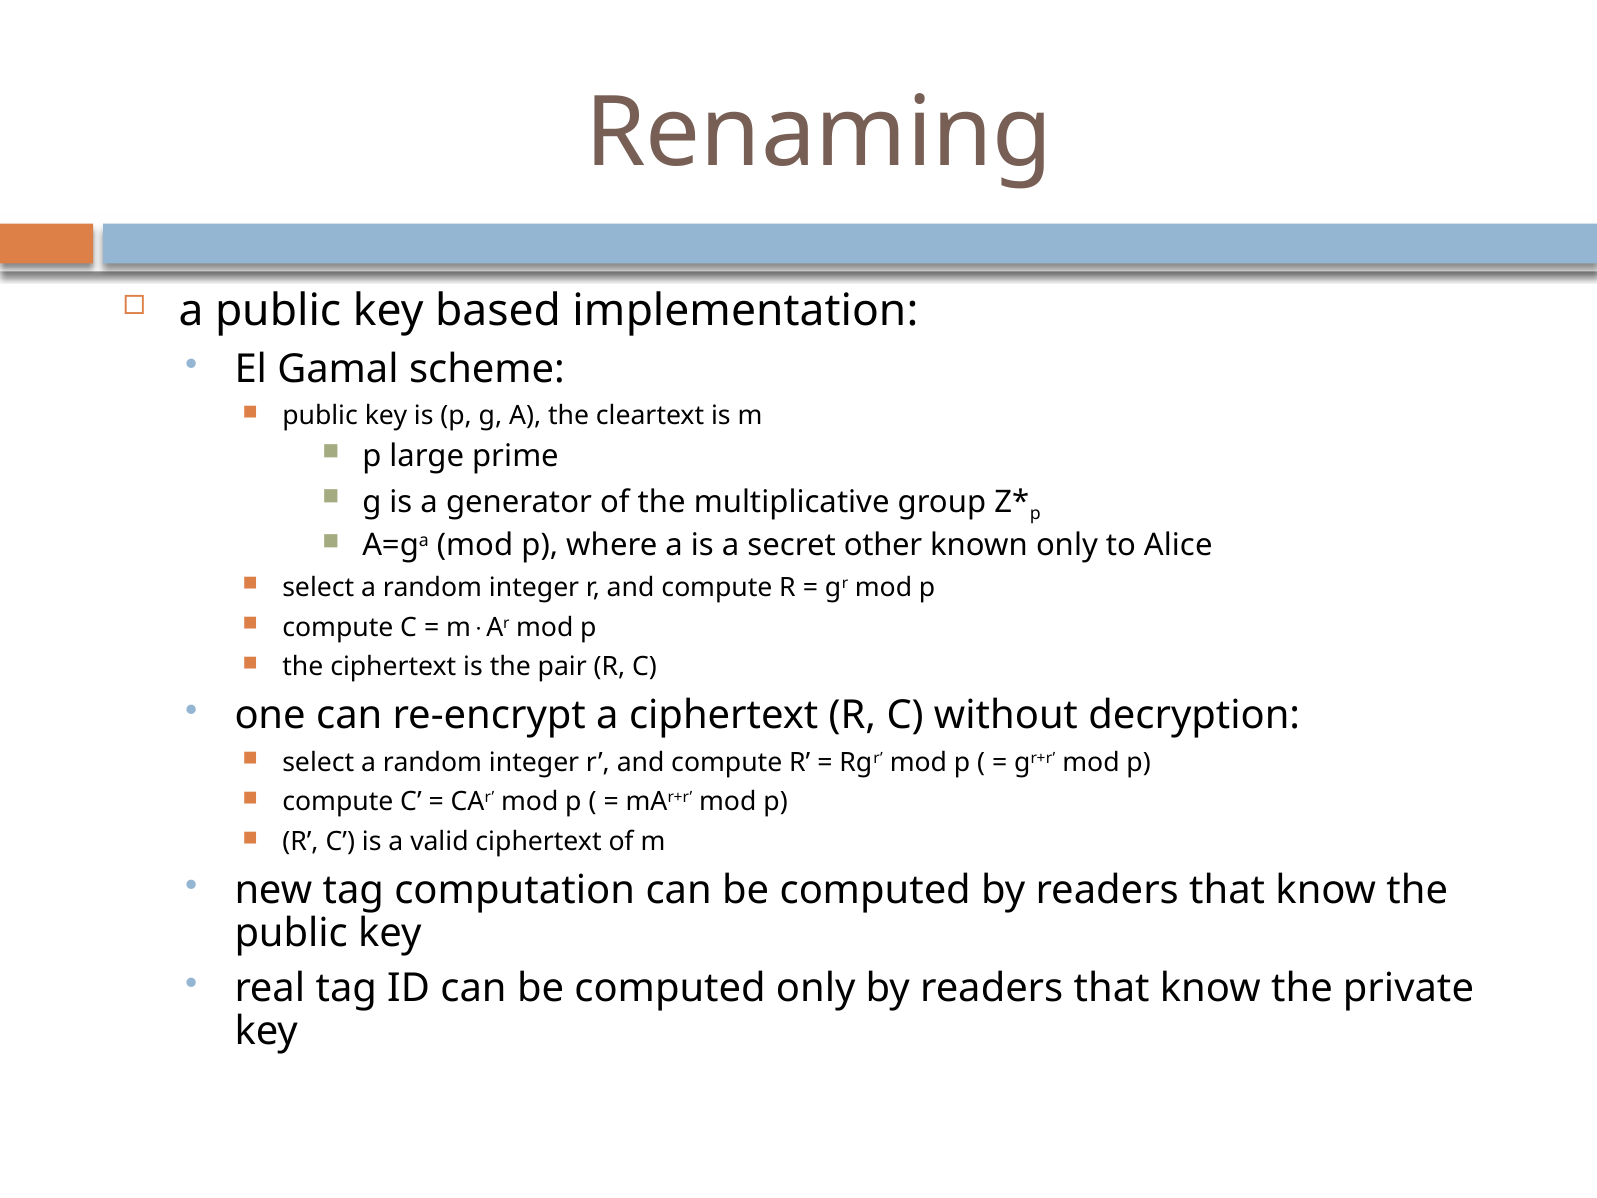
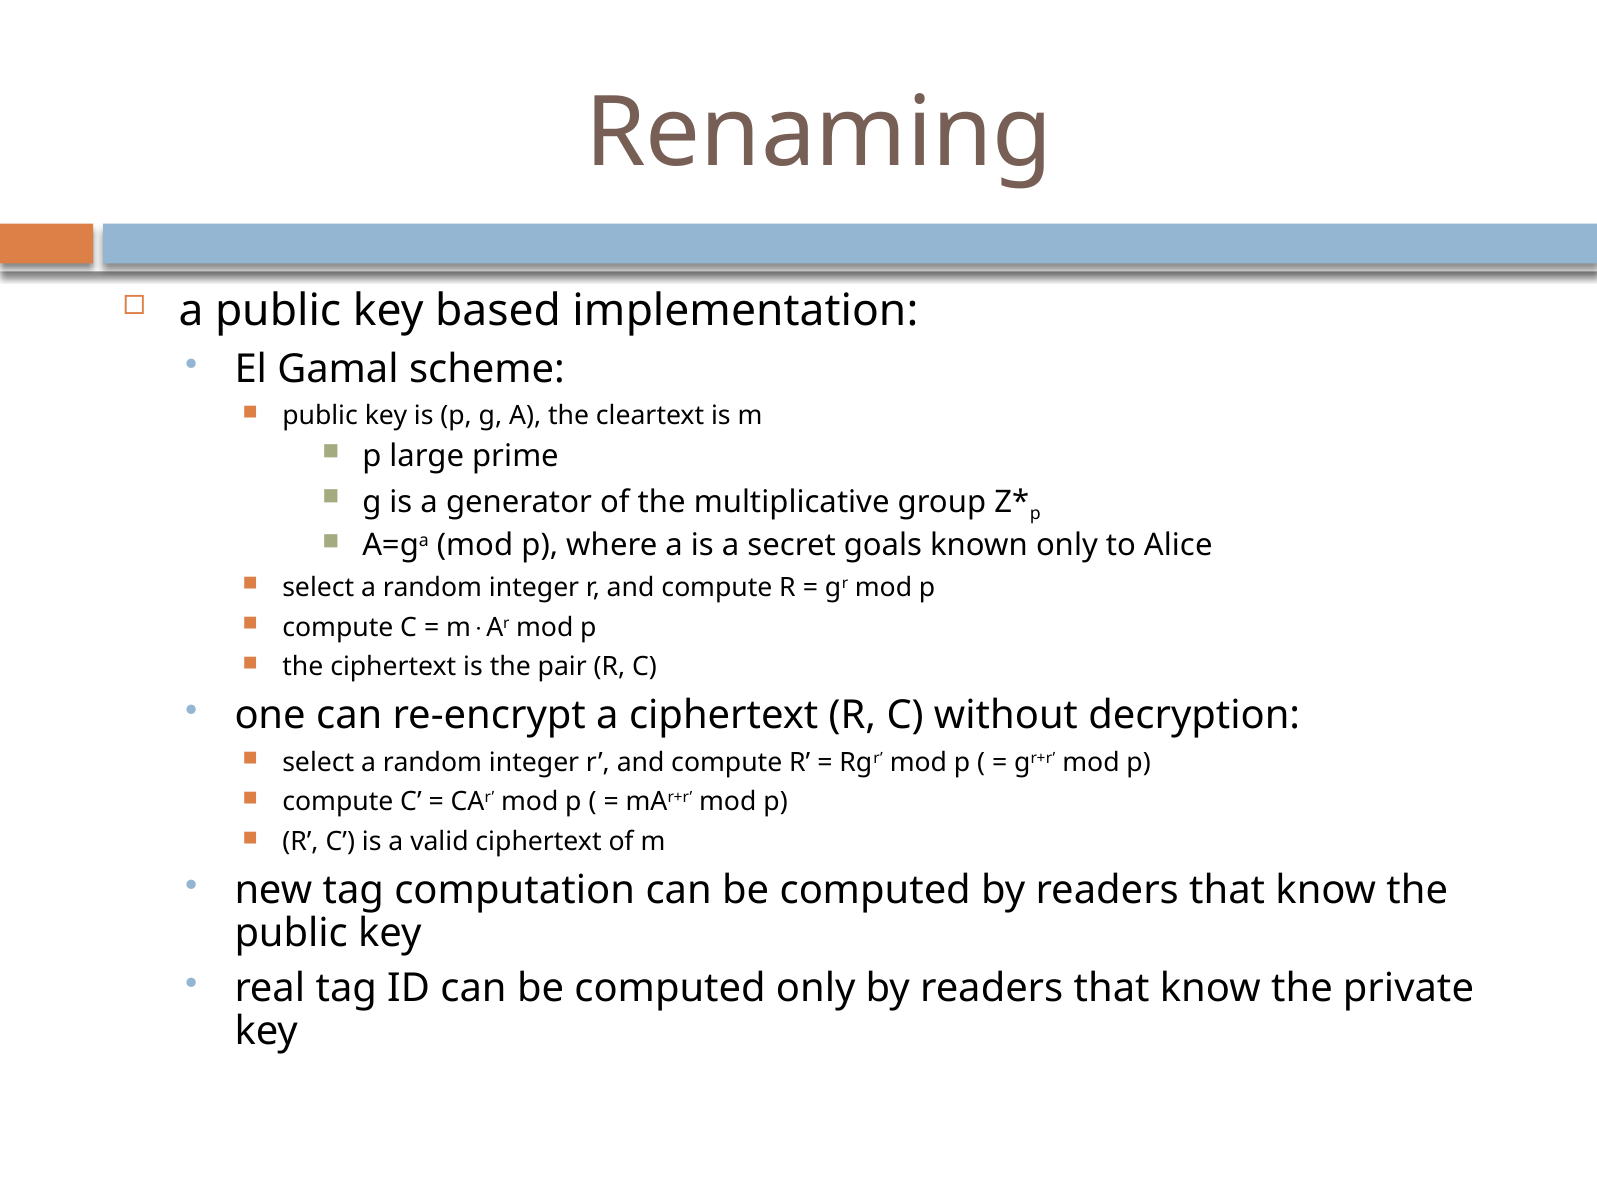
other: other -> goals
